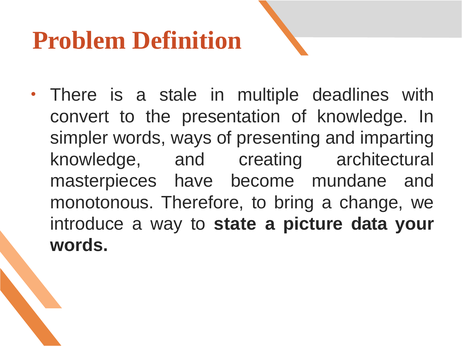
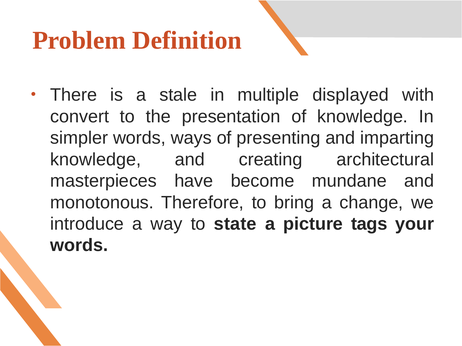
deadlines: deadlines -> displayed
data: data -> tags
